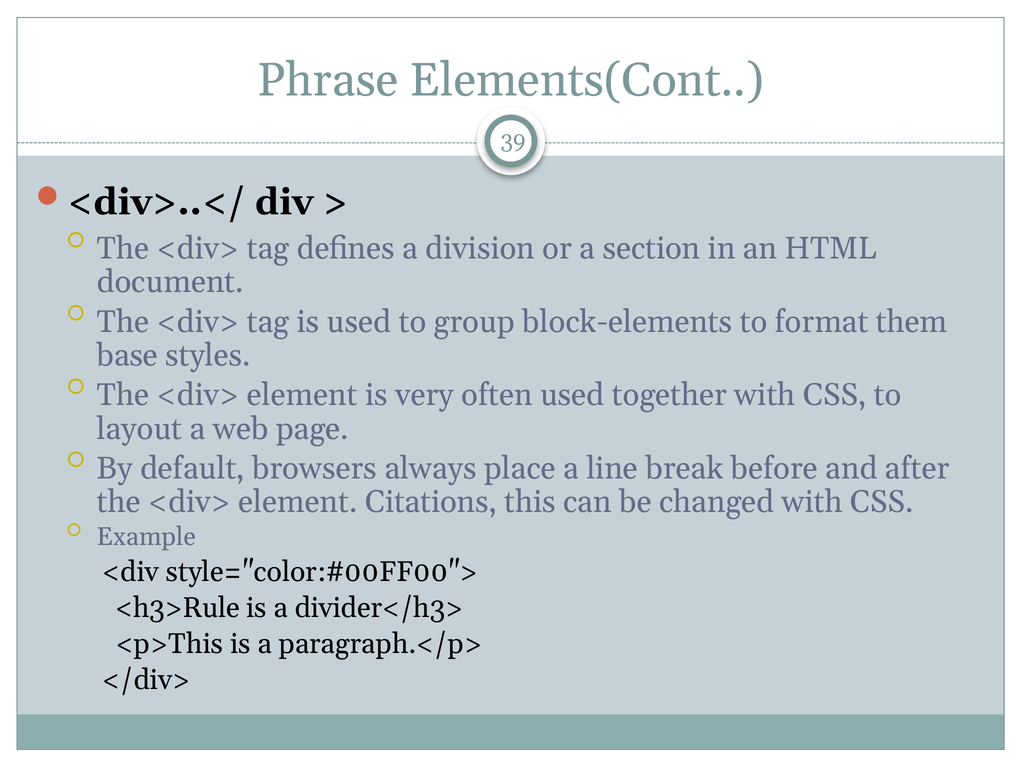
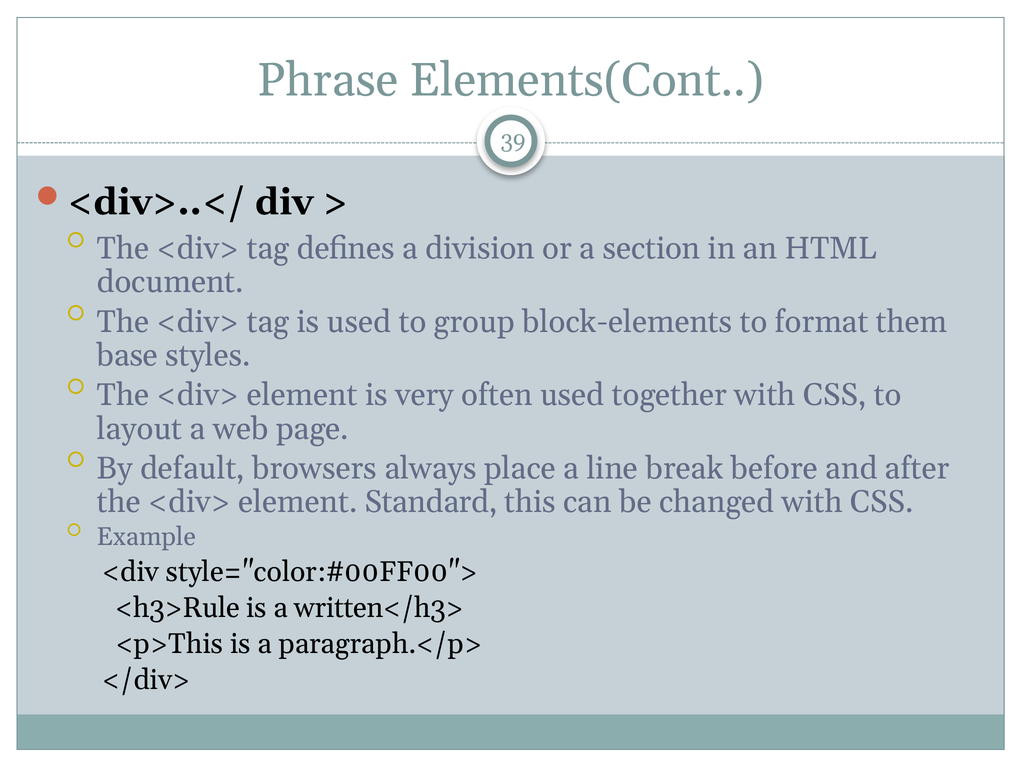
Citations: Citations -> Standard
divider</h3>: divider</h3> -> written</h3>
